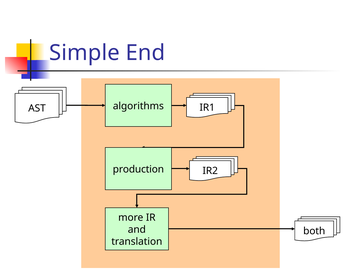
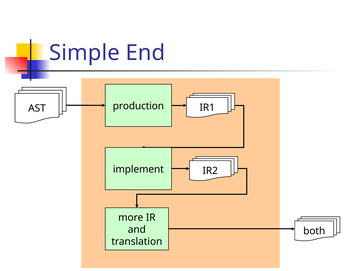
algorithms: algorithms -> production
production: production -> implement
